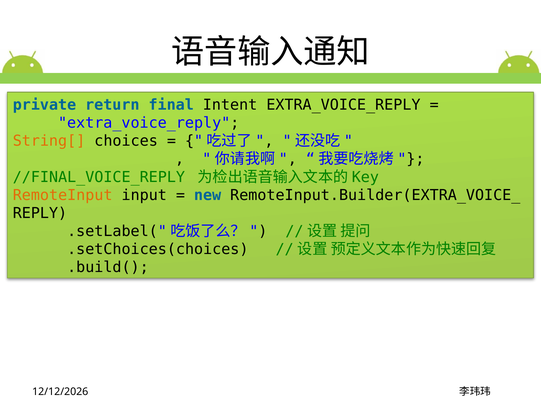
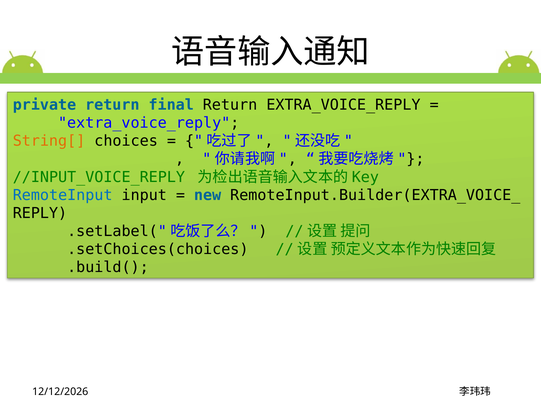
final Intent: Intent -> Return
//FINAL_VOICE_REPLY: //FINAL_VOICE_REPLY -> //INPUT_VOICE_REPLY
RemoteInput colour: orange -> blue
